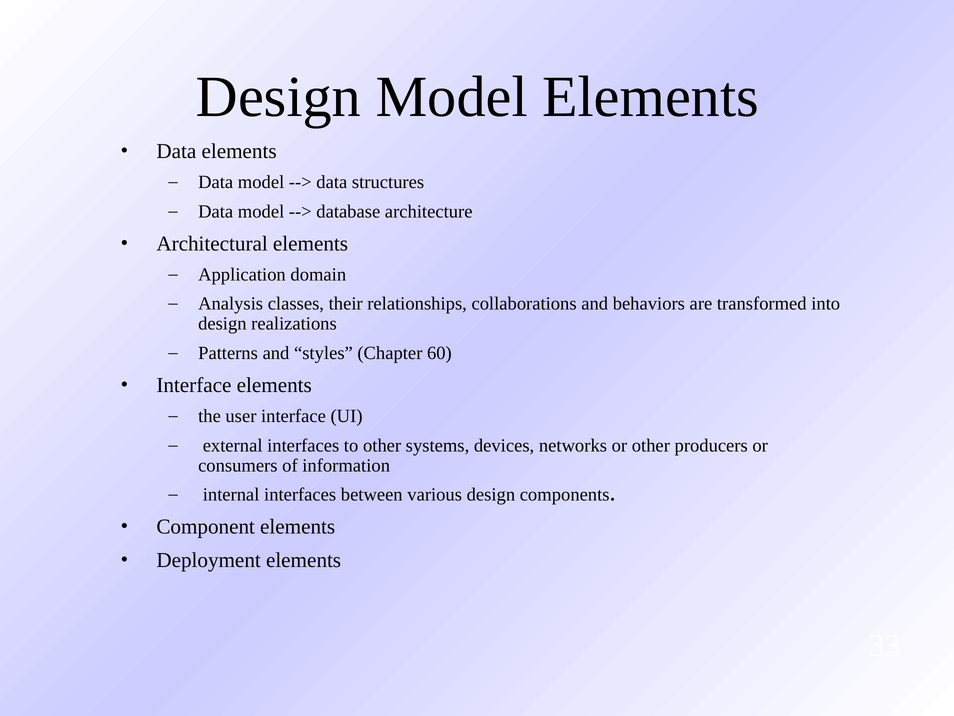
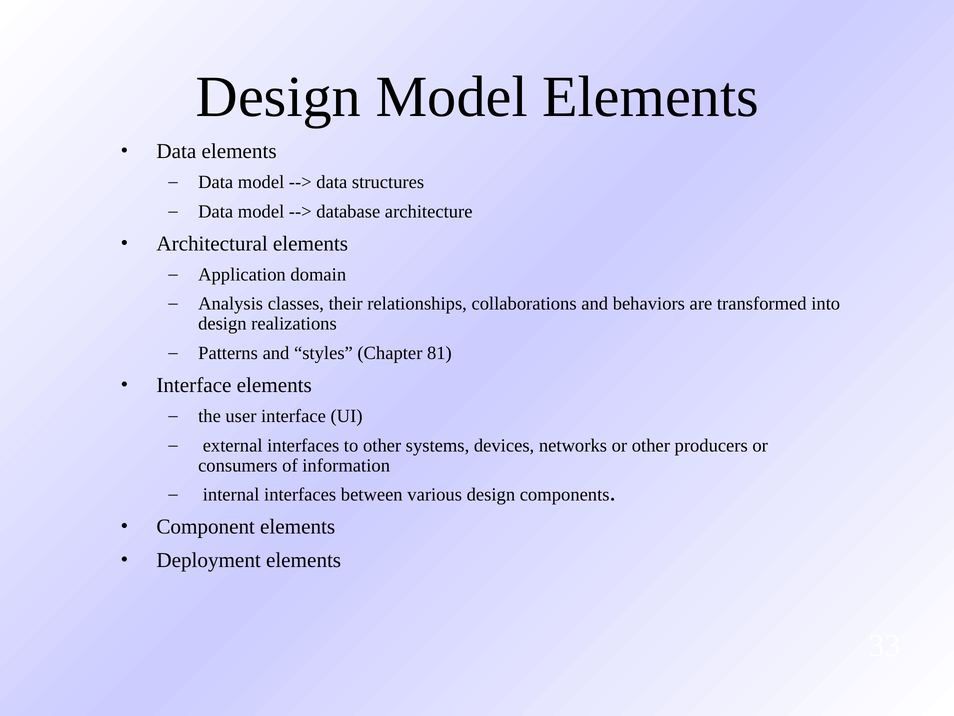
60: 60 -> 81
